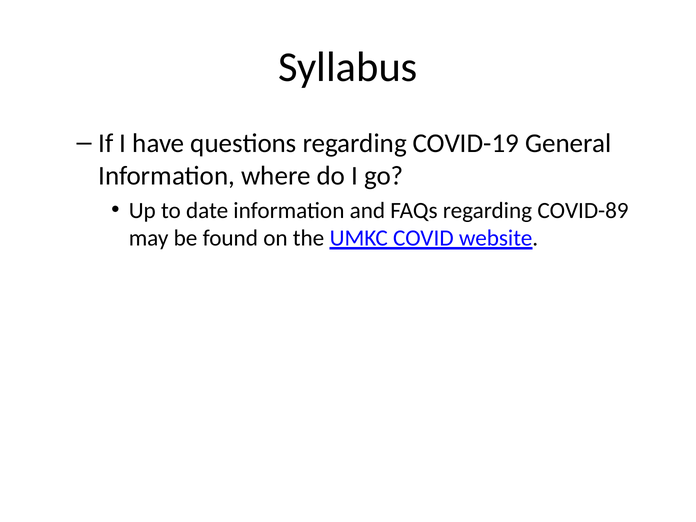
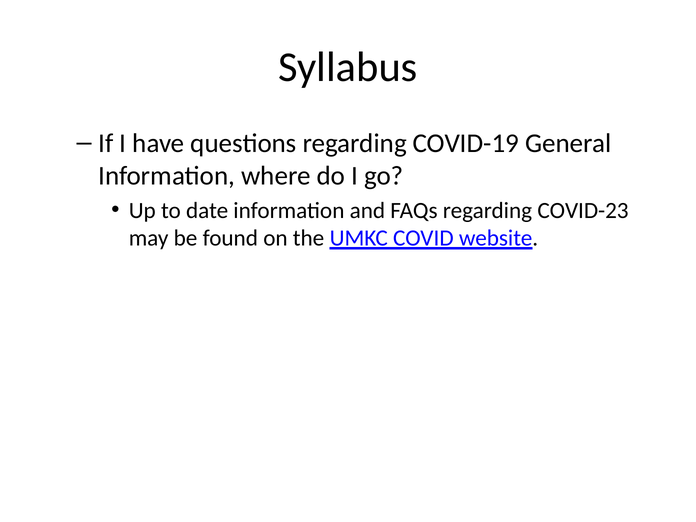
COVID-89: COVID-89 -> COVID-23
